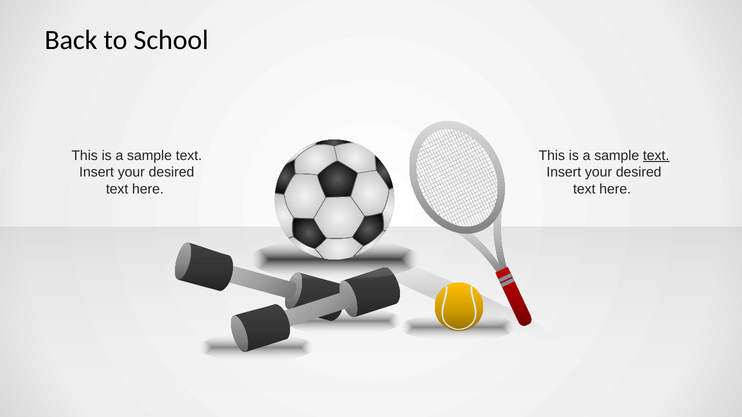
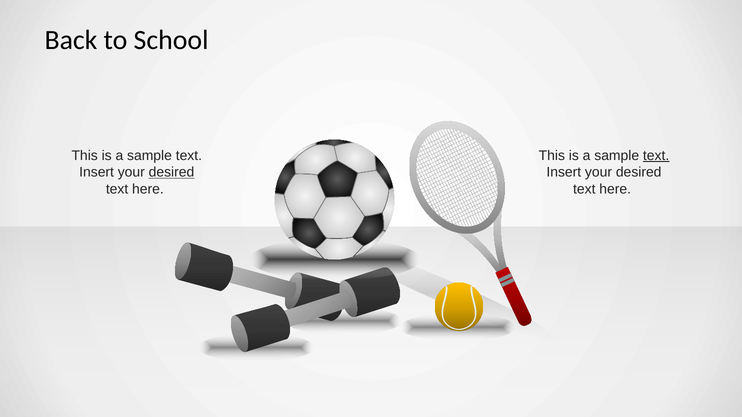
desired at (171, 173) underline: none -> present
